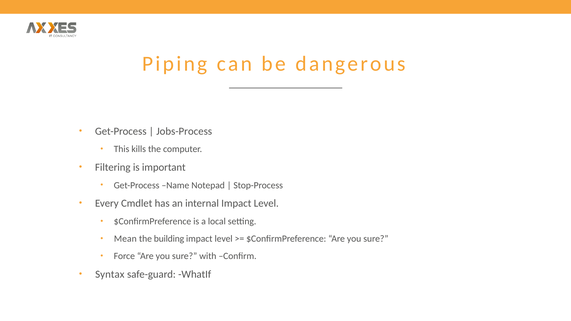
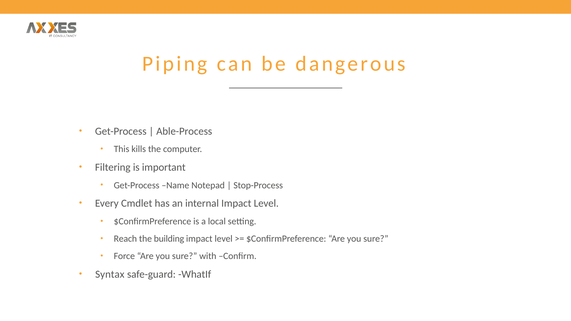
Jobs-Process: Jobs-Process -> Able-Process
Mean: Mean -> Reach
